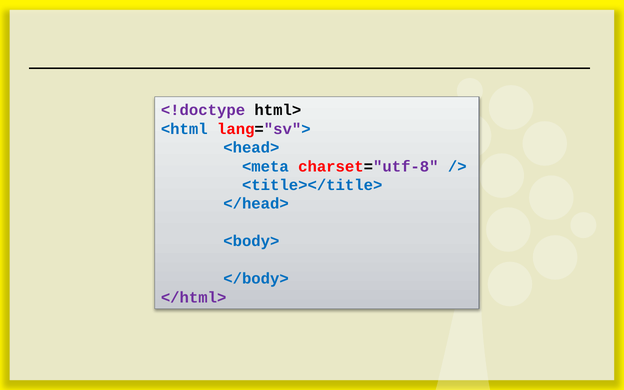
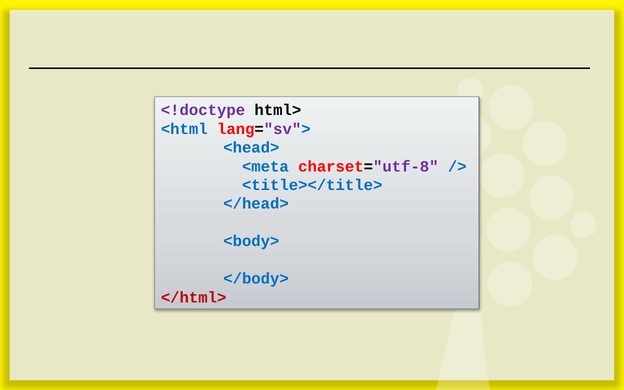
</html> colour: purple -> red
